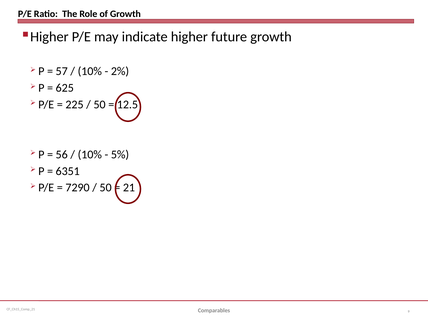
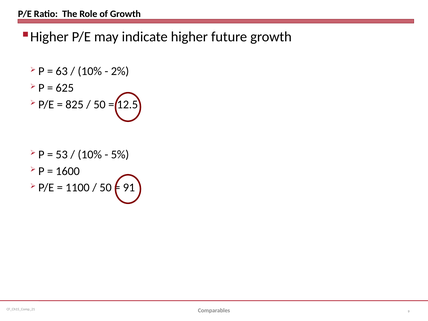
57: 57 -> 63
225: 225 -> 825
56: 56 -> 53
6351: 6351 -> 1600
7290: 7290 -> 1100
21: 21 -> 91
